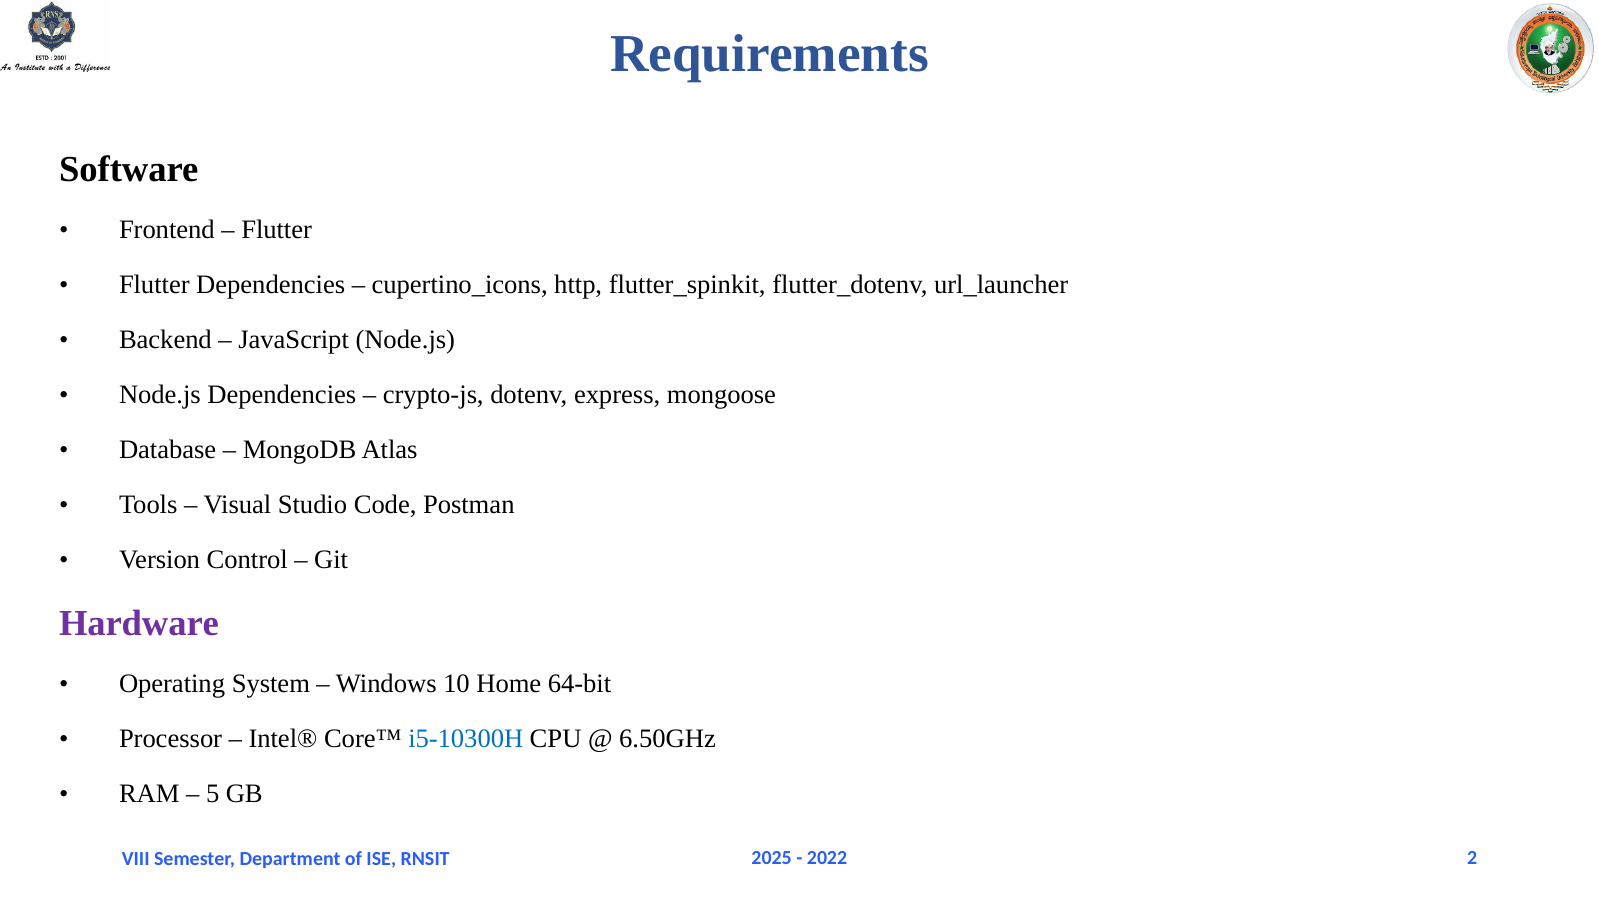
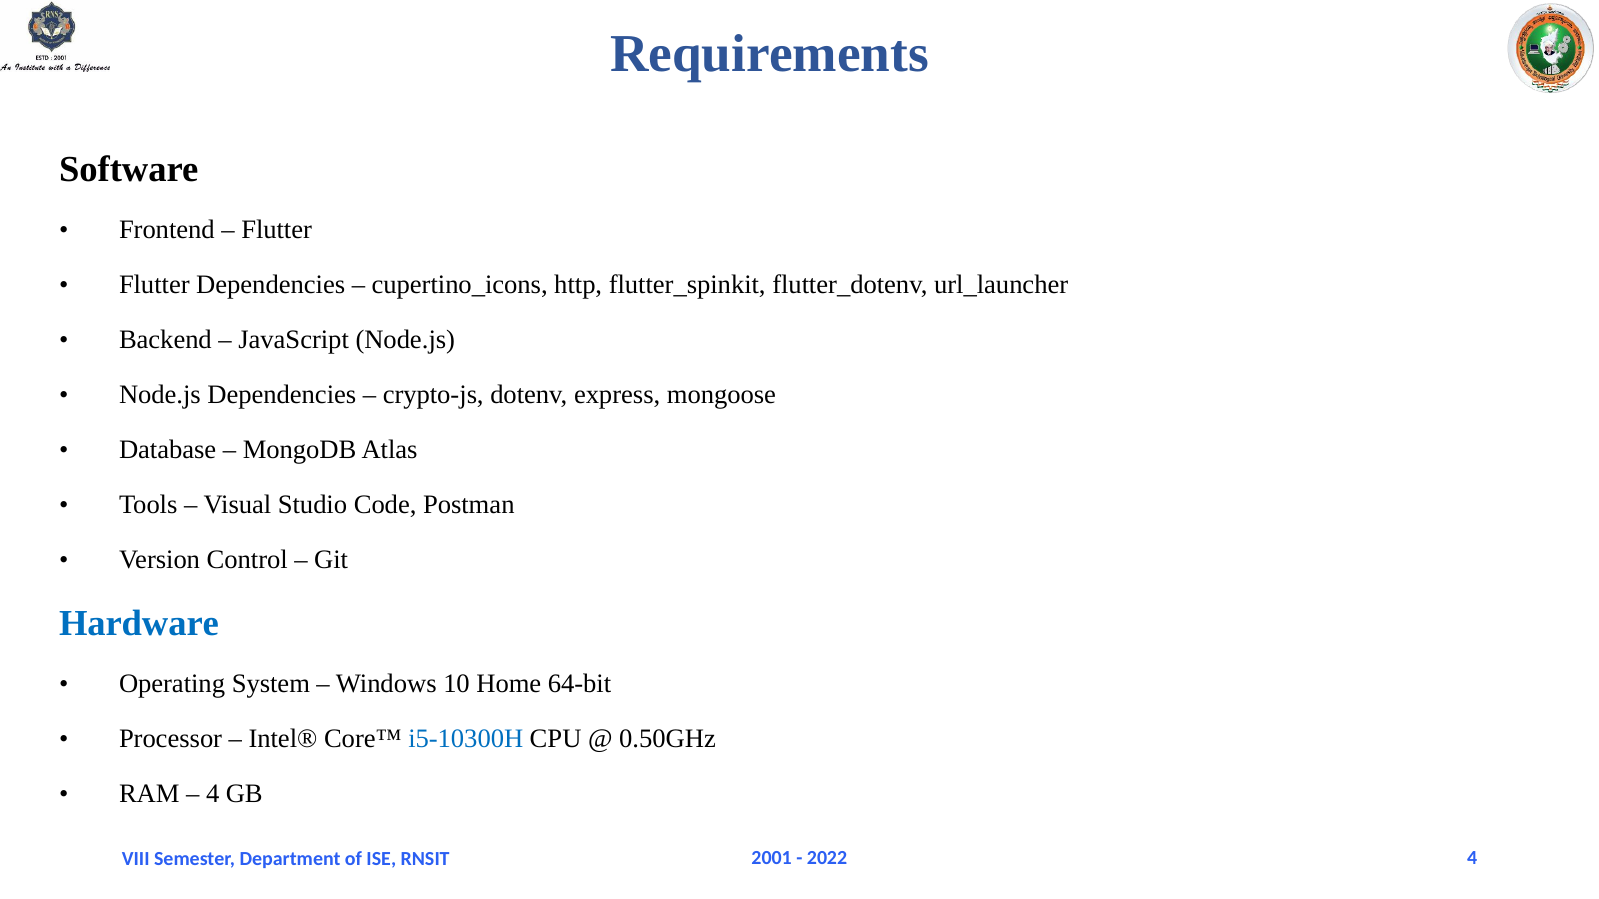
Hardware colour: purple -> blue
6.50GHz: 6.50GHz -> 0.50GHz
5 at (213, 794): 5 -> 4
2025: 2025 -> 2001
2022 2: 2 -> 4
